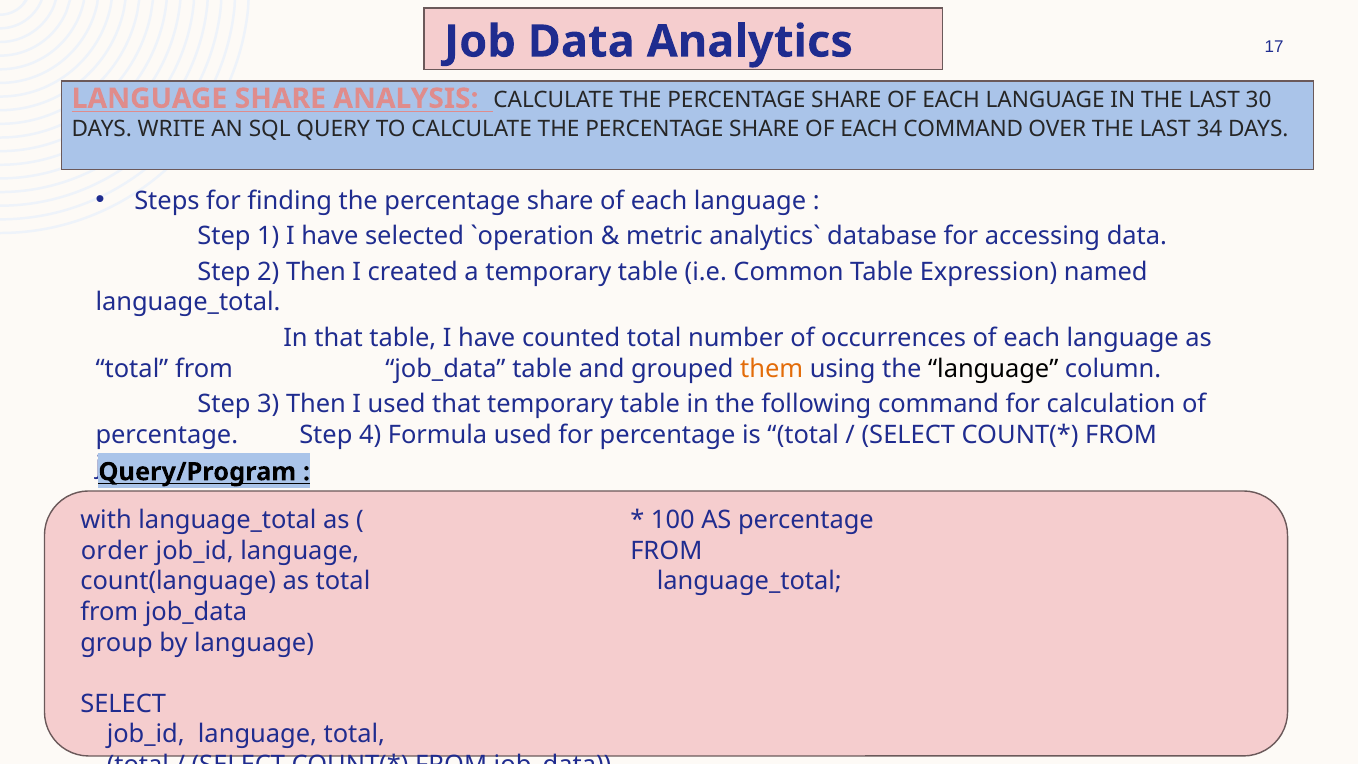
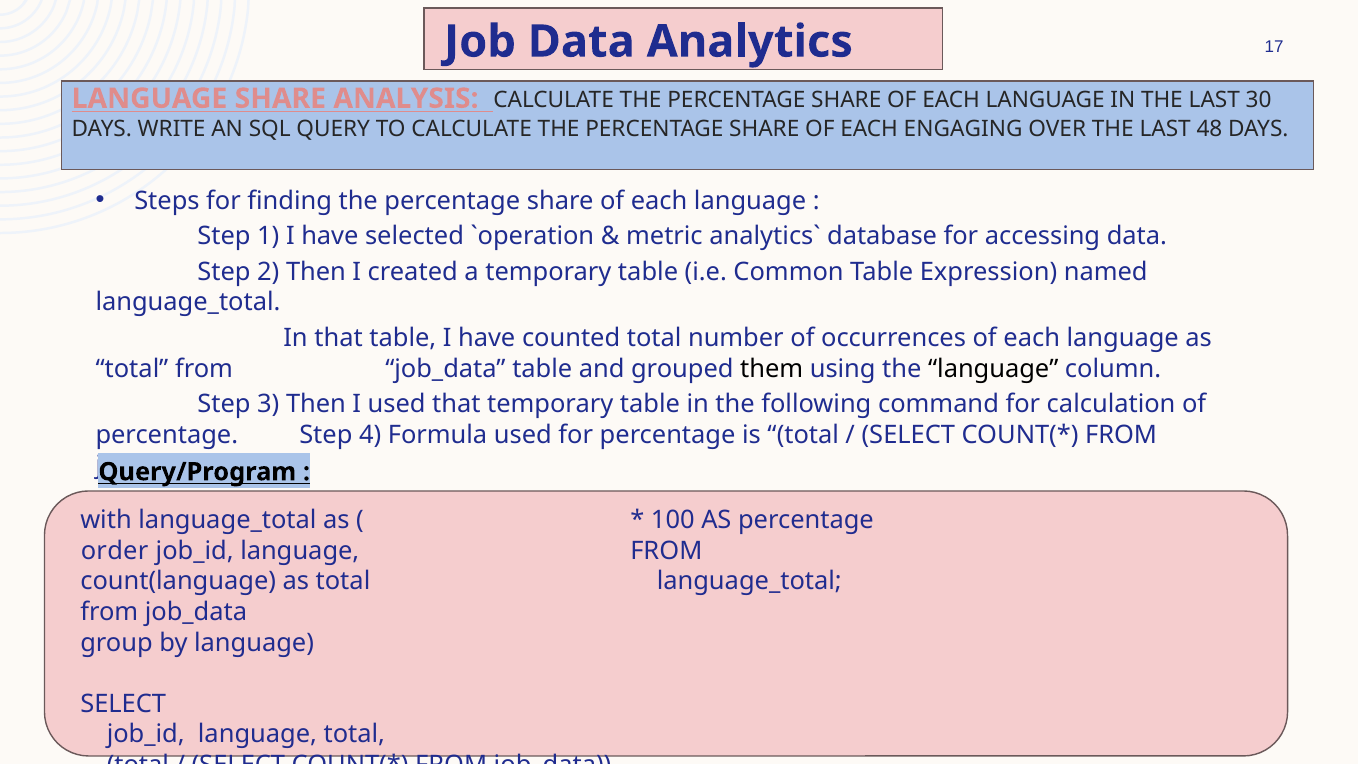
EACH COMMAND: COMMAND -> ENGAGING
34: 34 -> 48
them colour: orange -> black
